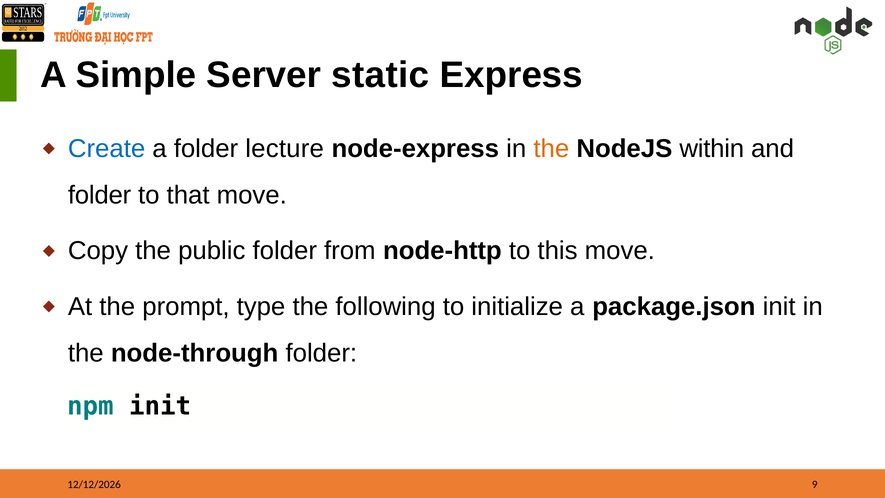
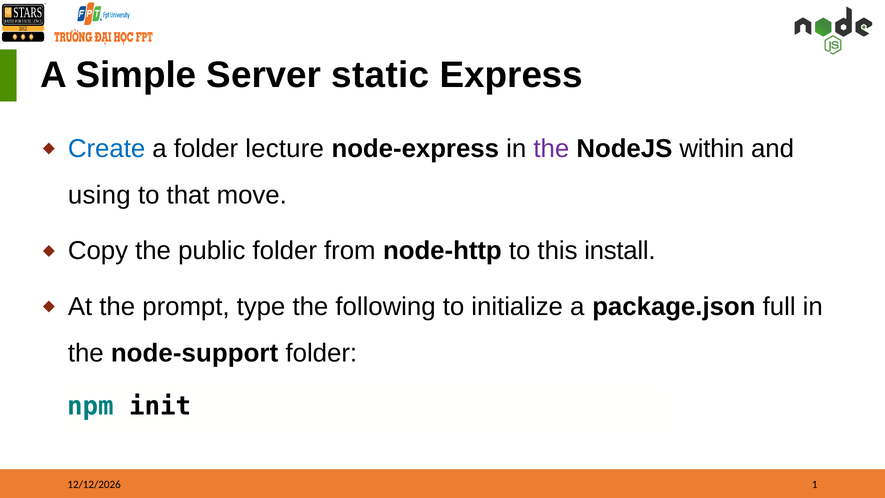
the at (551, 149) colour: orange -> purple
folder at (100, 195): folder -> using
this move: move -> install
package.json init: init -> full
node-through: node-through -> node-support
9: 9 -> 1
